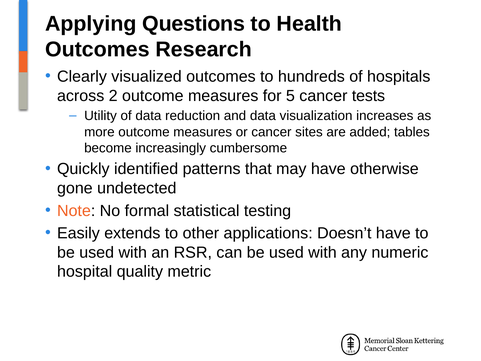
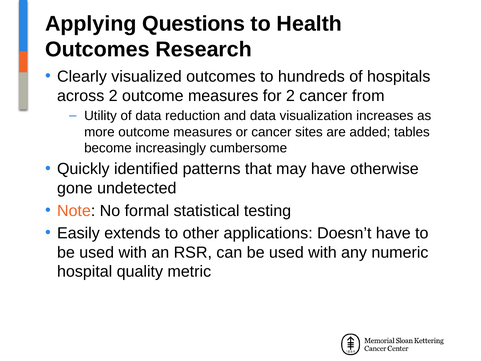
for 5: 5 -> 2
tests: tests -> from
